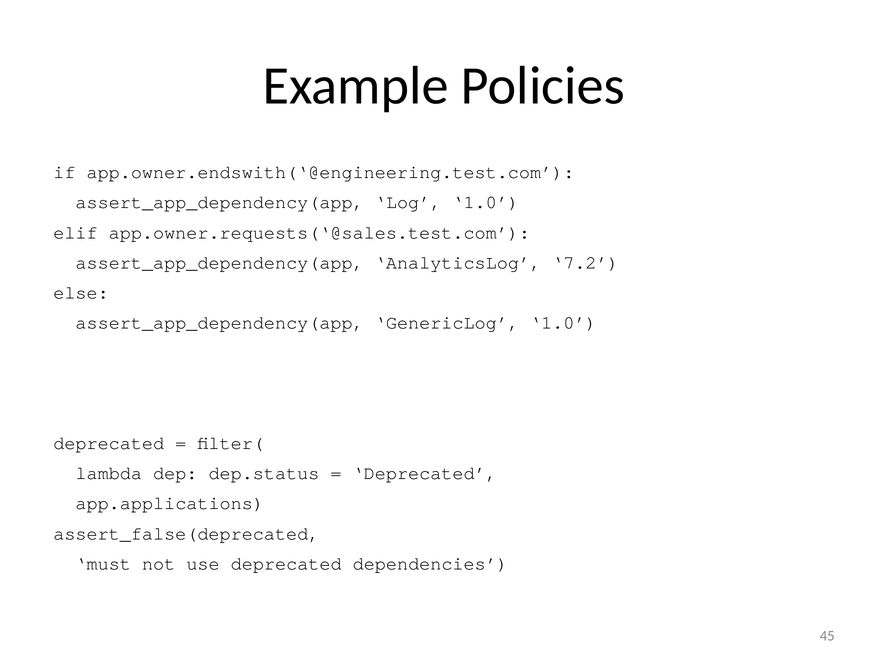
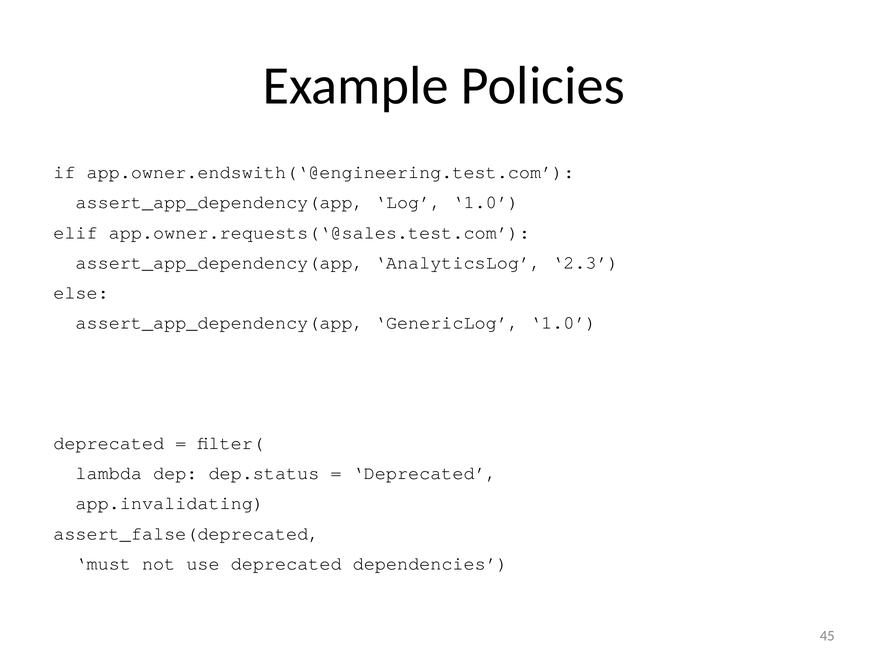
7.2: 7.2 -> 2.3
app.applications: app.applications -> app.invalidating
